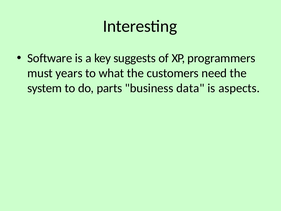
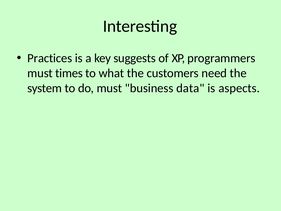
Software: Software -> Practices
years: years -> times
do parts: parts -> must
